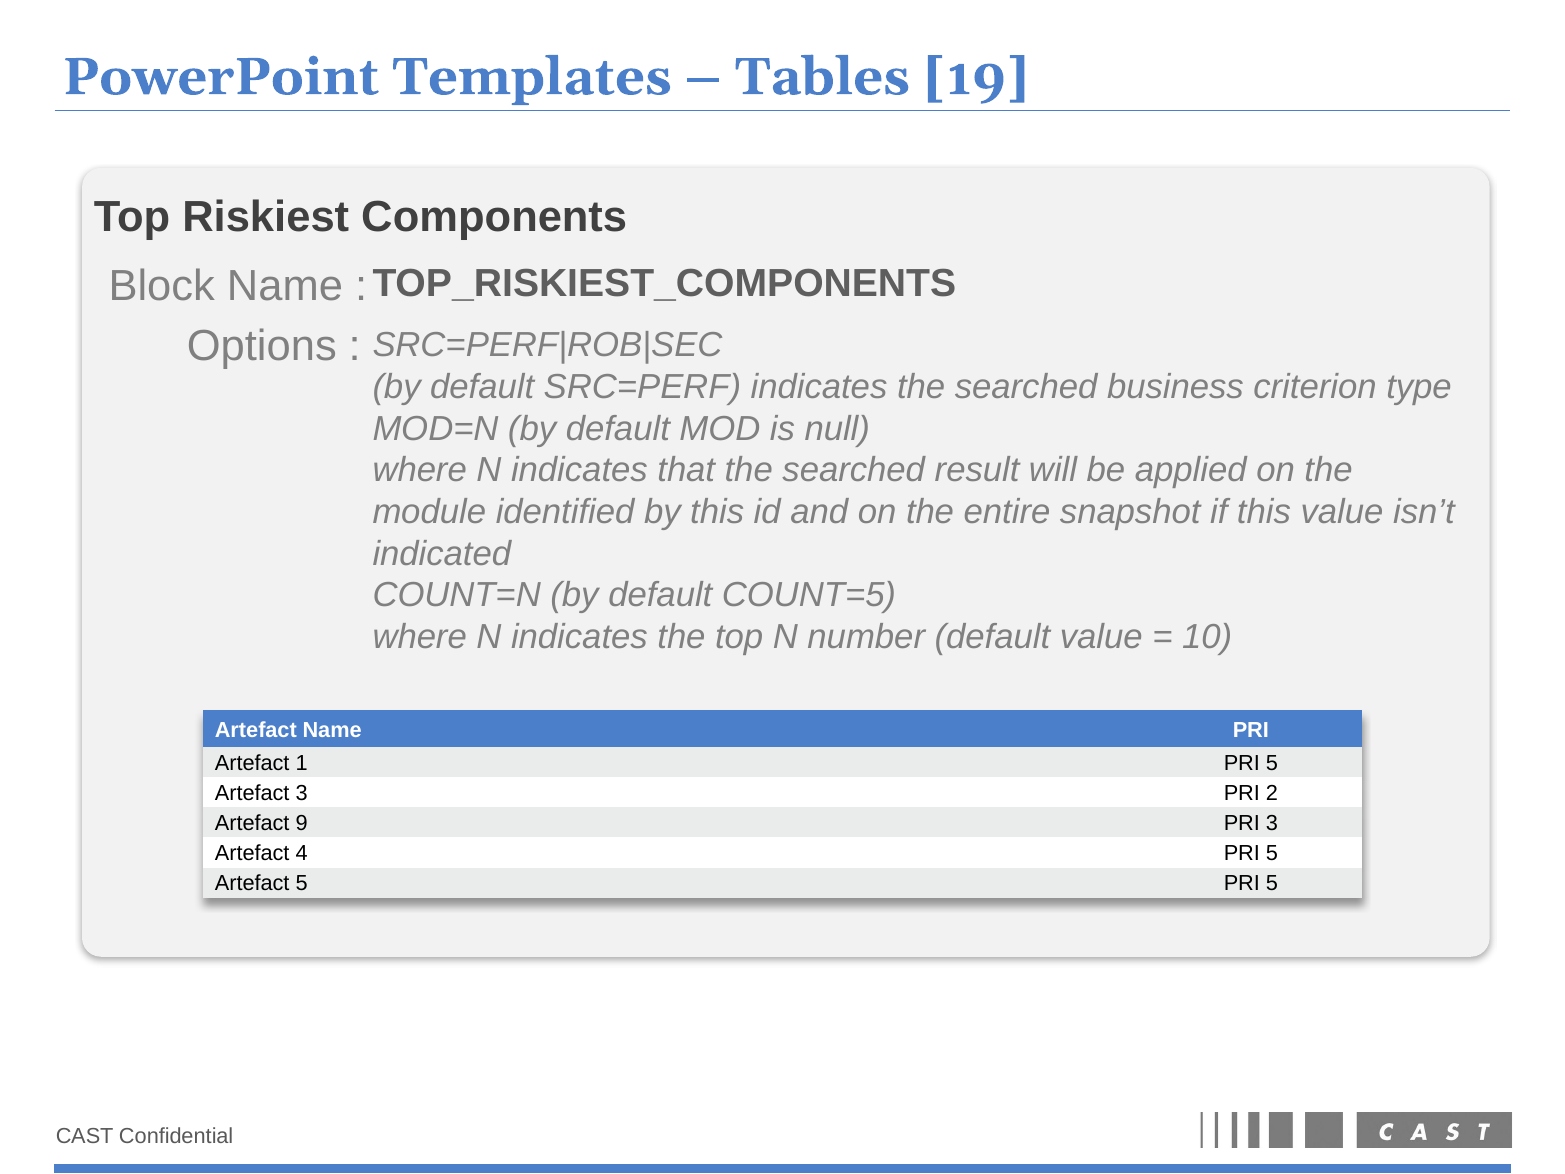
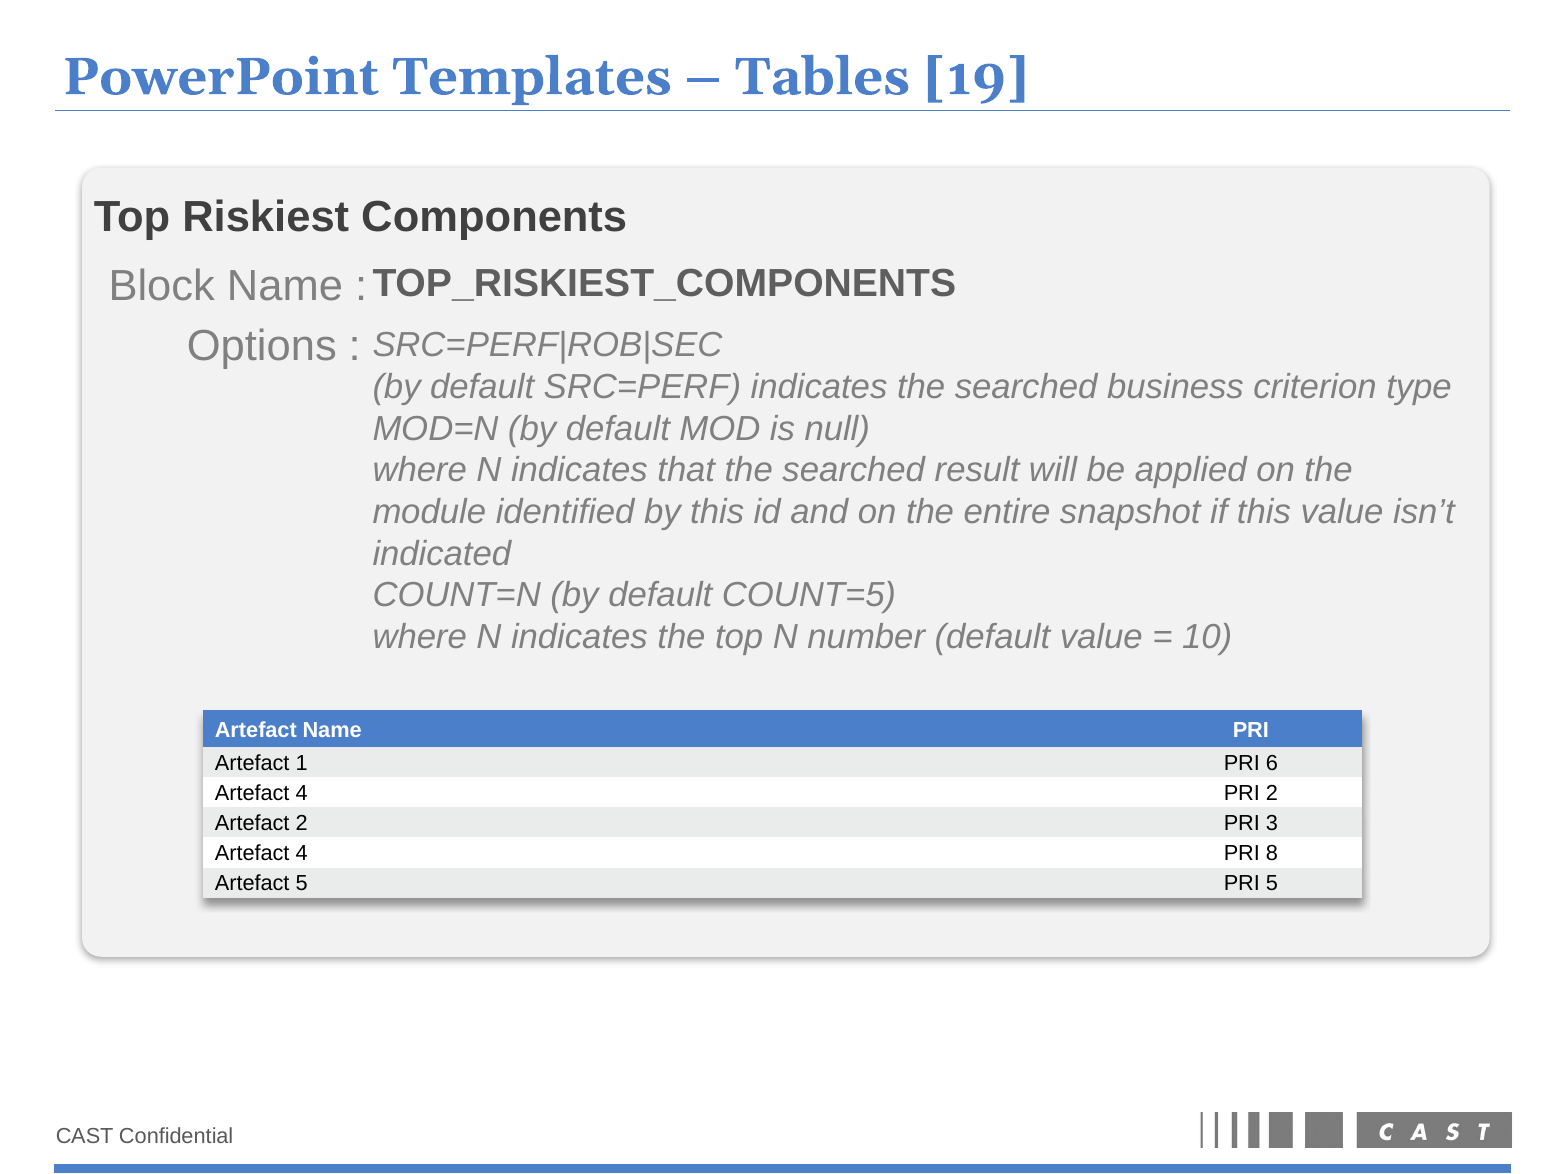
1 PRI 5: 5 -> 6
3 at (302, 793): 3 -> 4
Artefact 9: 9 -> 2
4 PRI 5: 5 -> 8
